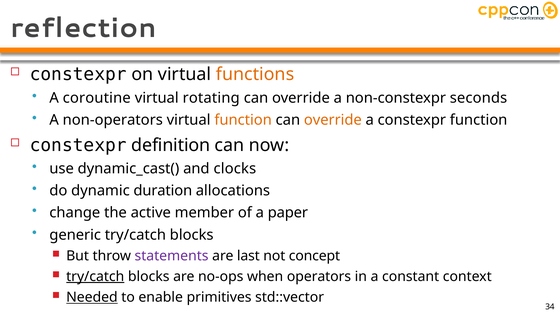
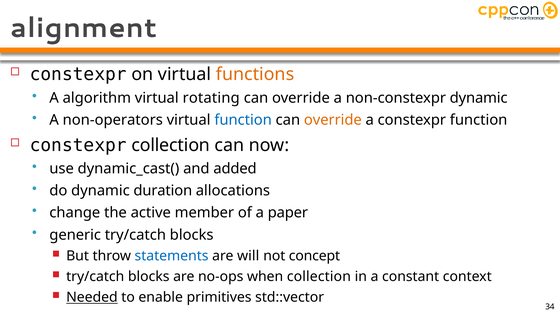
reflection: reflection -> alignment
coroutine: coroutine -> algorithm
non-constexpr seconds: seconds -> dynamic
function at (243, 120) colour: orange -> blue
constexpr definition: definition -> collection
clocks: clocks -> added
statements colour: purple -> blue
last: last -> will
try/catch at (95, 277) underline: present -> none
when operators: operators -> collection
